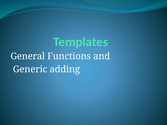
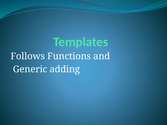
General: General -> Follows
